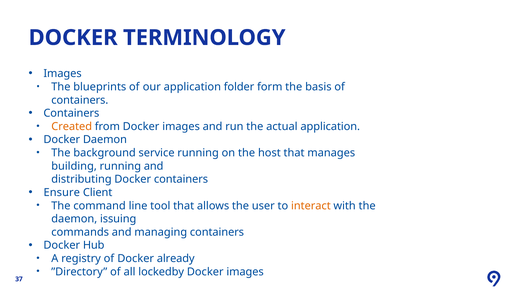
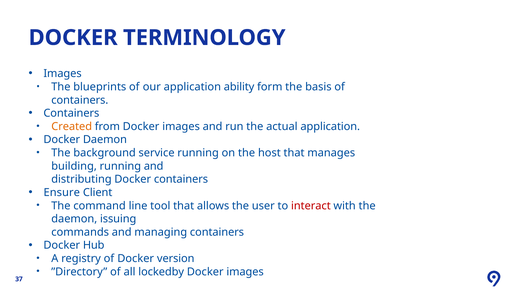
folder: folder -> ability
interact colour: orange -> red
already: already -> version
